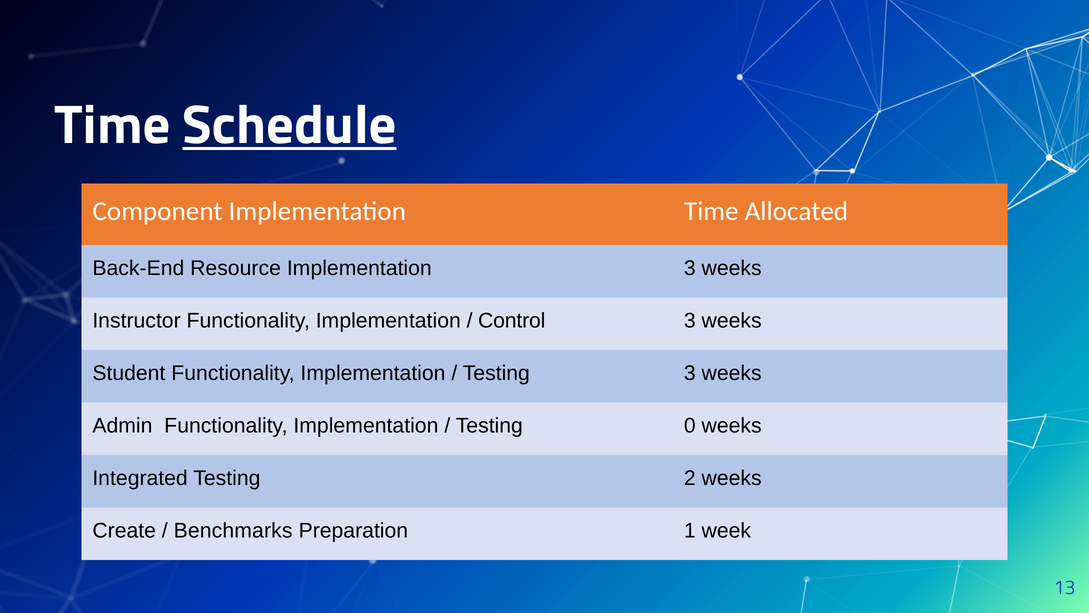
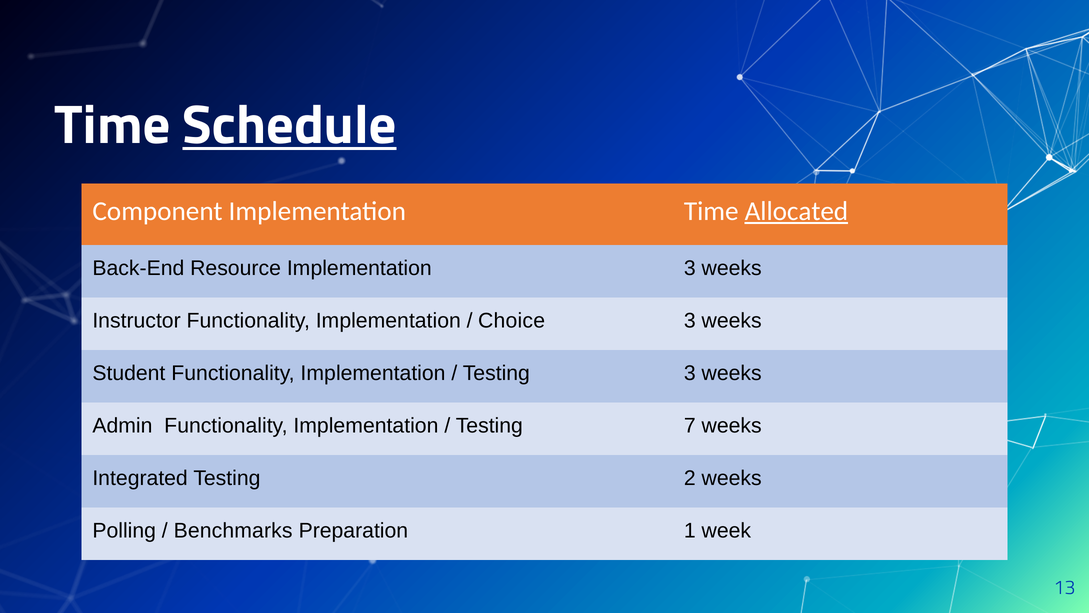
Allocated underline: none -> present
Control: Control -> Choice
0: 0 -> 7
Create: Create -> Polling
